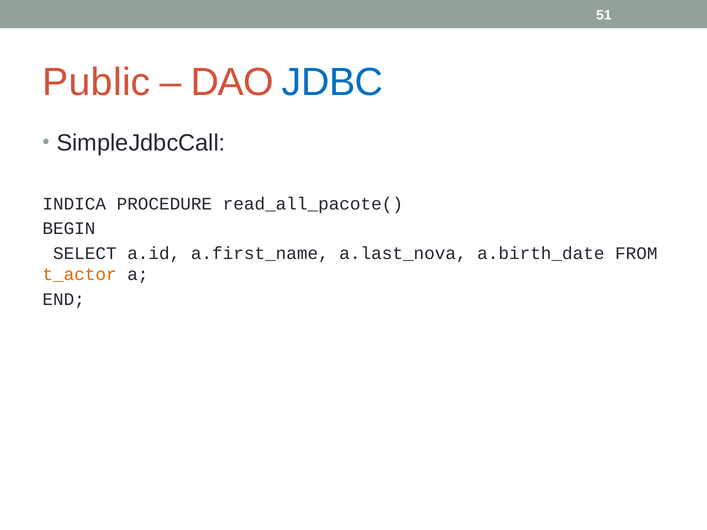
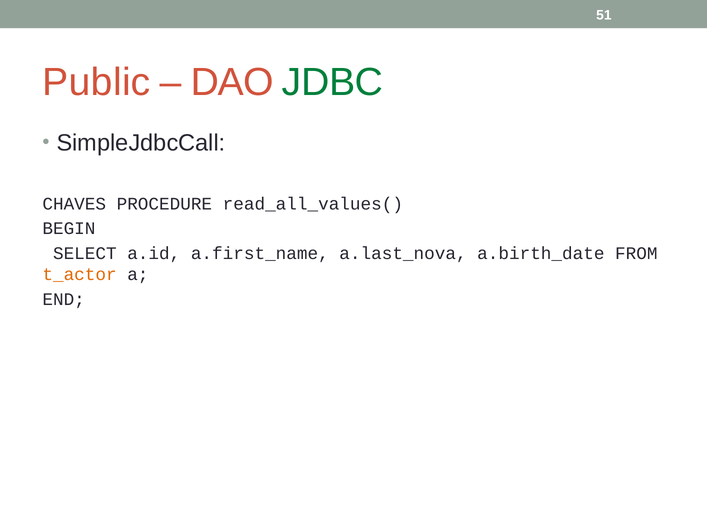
JDBC colour: blue -> green
INDICA: INDICA -> CHAVES
read_all_pacote(: read_all_pacote( -> read_all_values(
